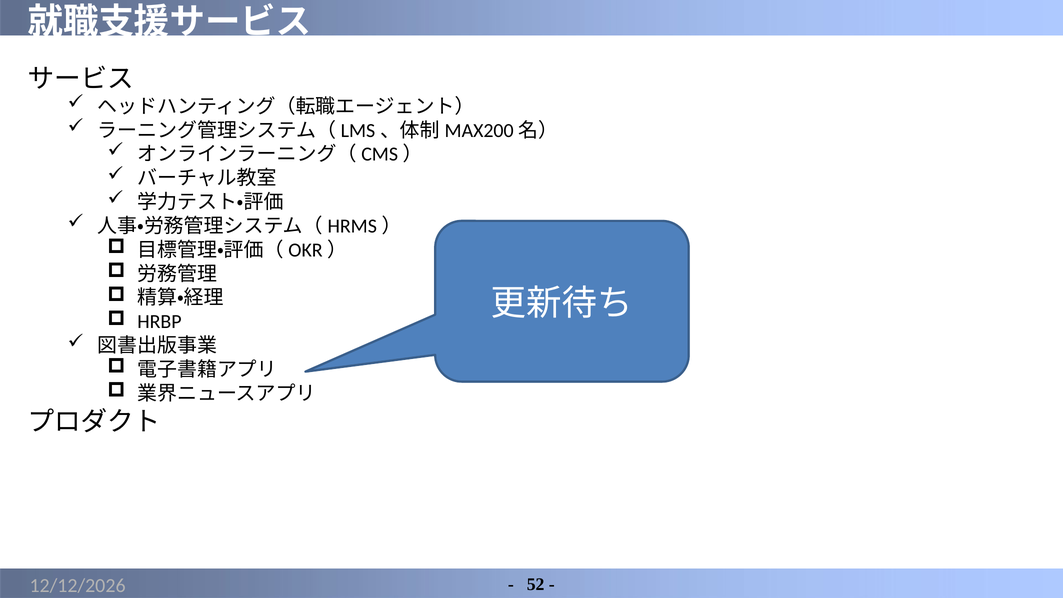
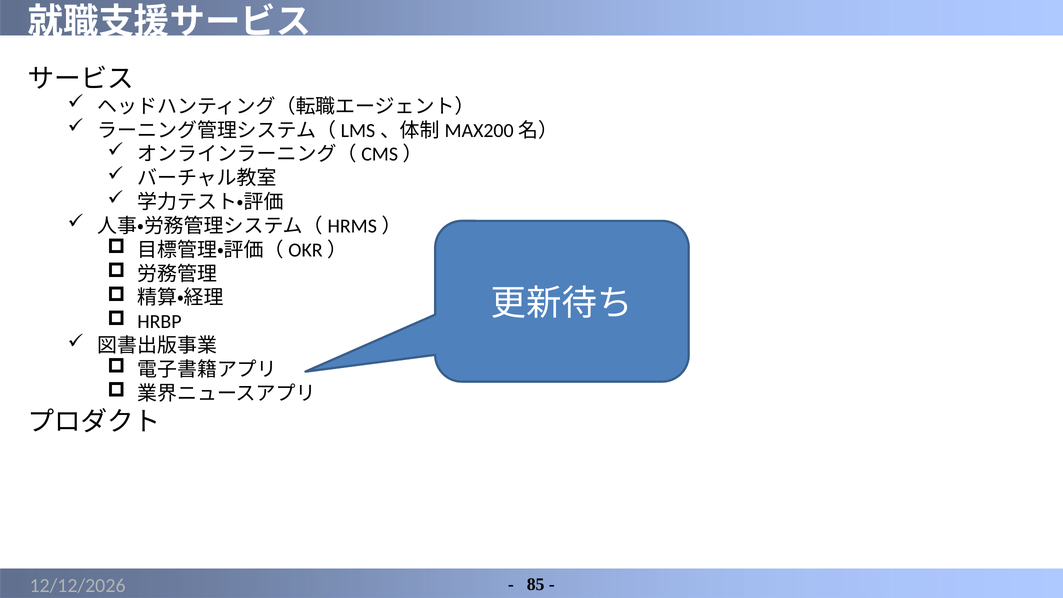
52: 52 -> 85
